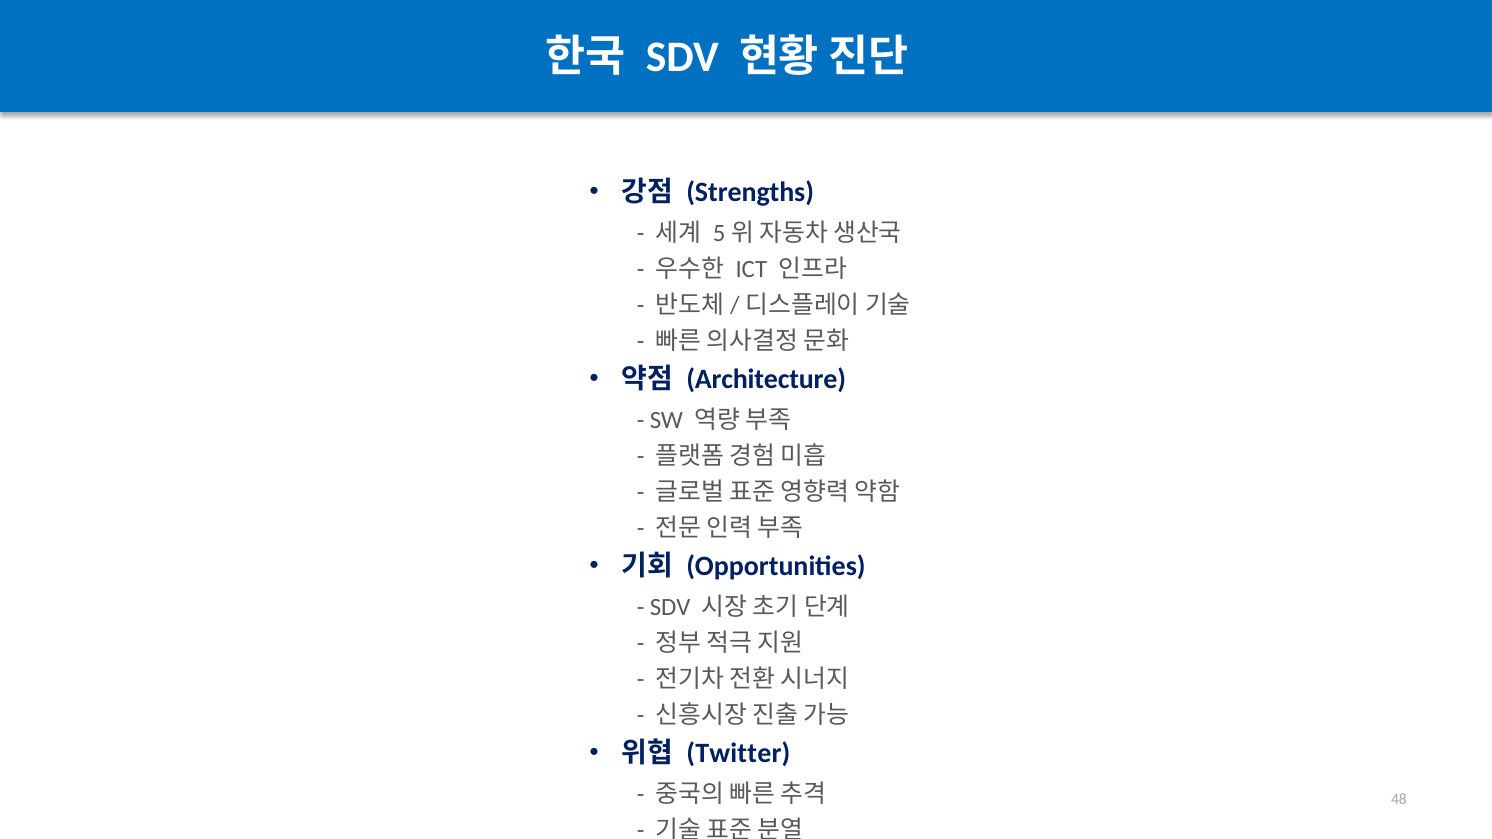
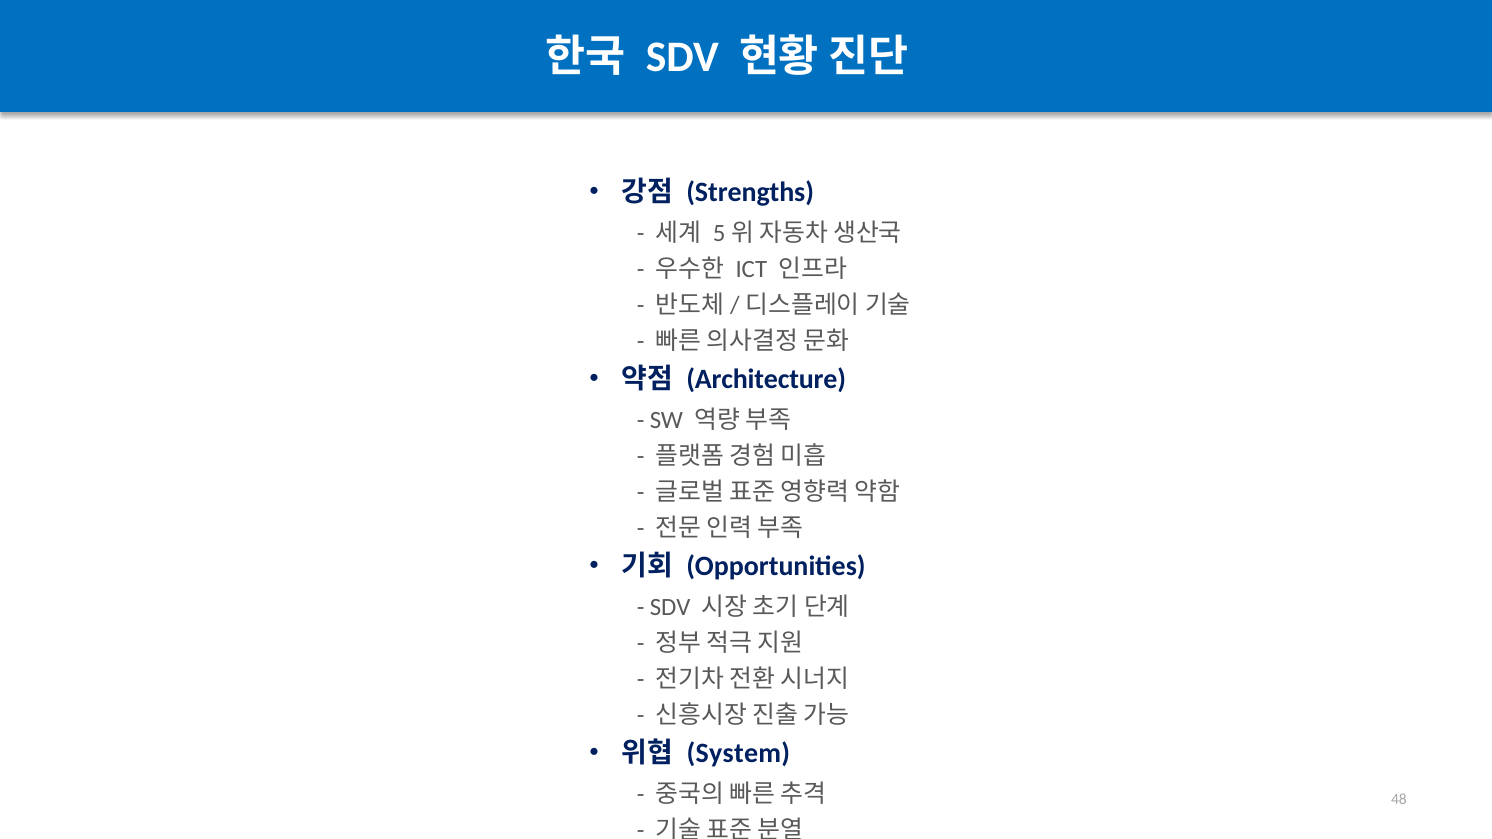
Twitter: Twitter -> System
